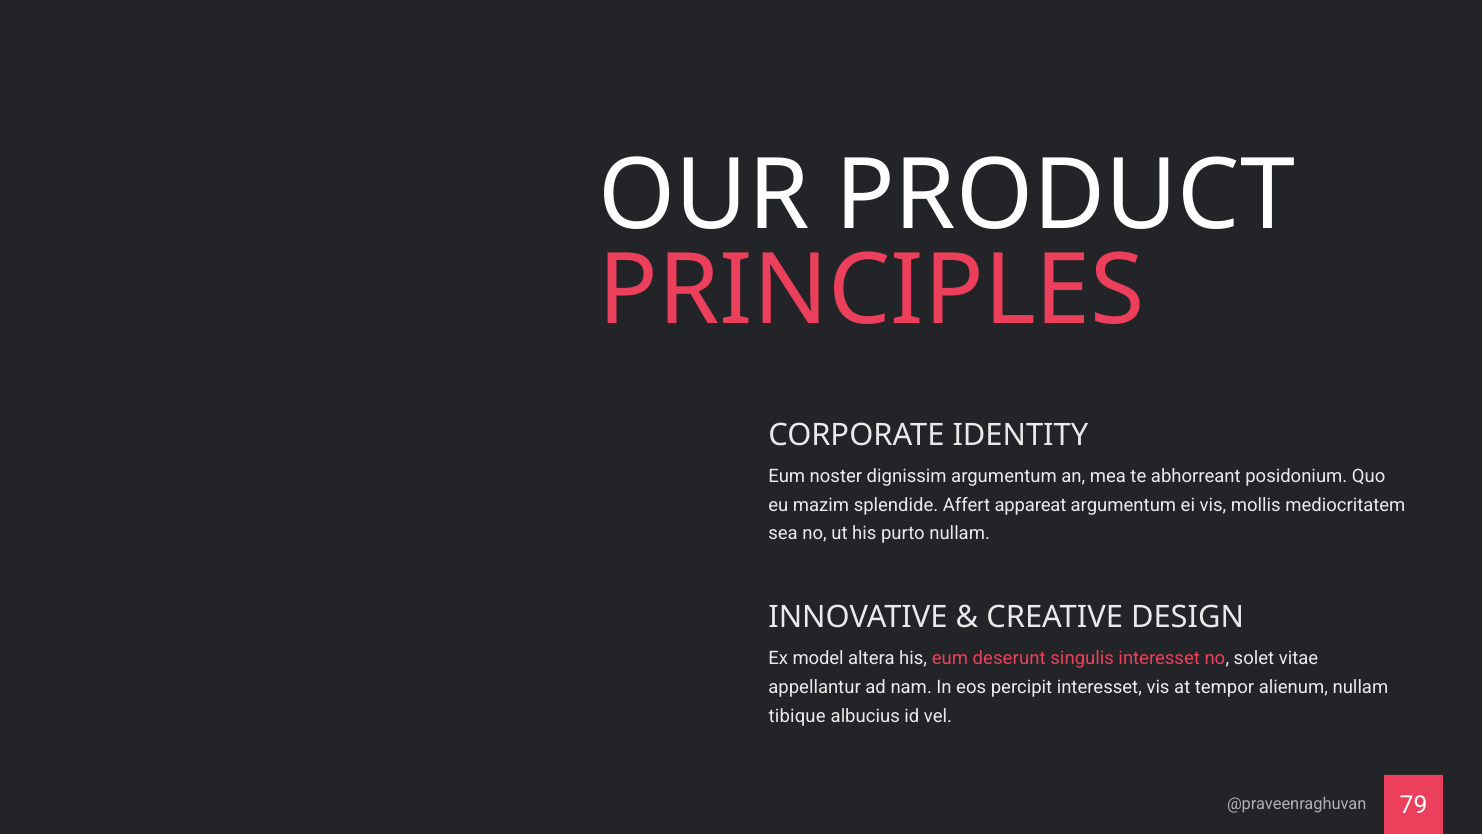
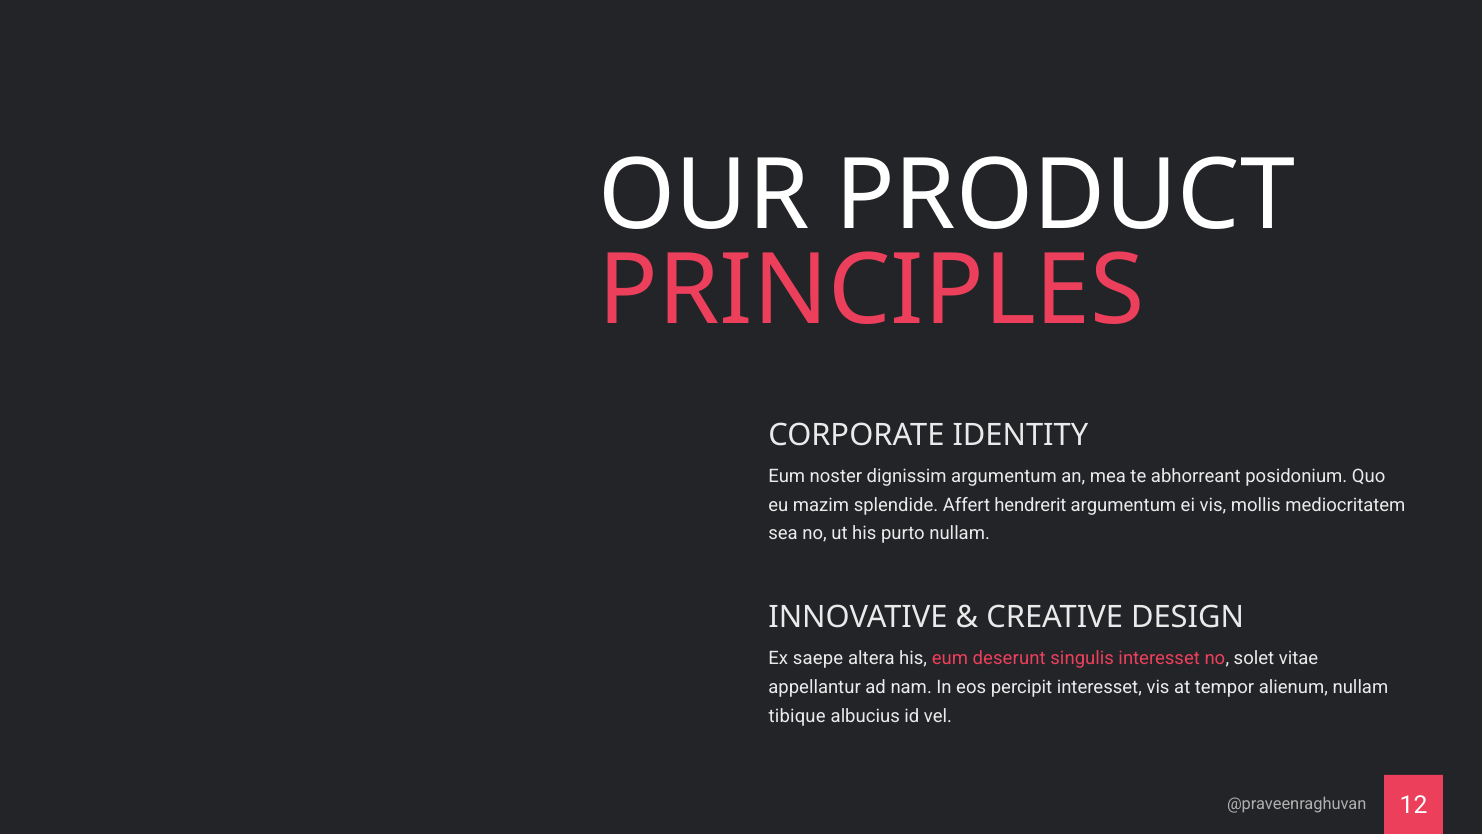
appareat: appareat -> hendrerit
model: model -> saepe
79: 79 -> 12
